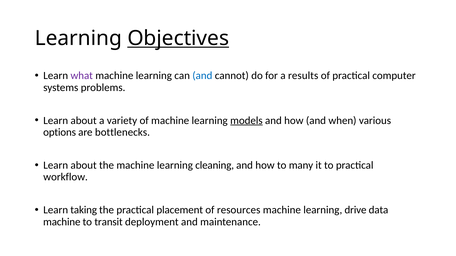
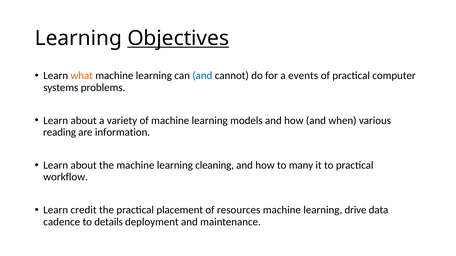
what colour: purple -> orange
results: results -> events
models underline: present -> none
options: options -> reading
bottlenecks: bottlenecks -> information
taking: taking -> credit
machine at (62, 222): machine -> cadence
transit: transit -> details
